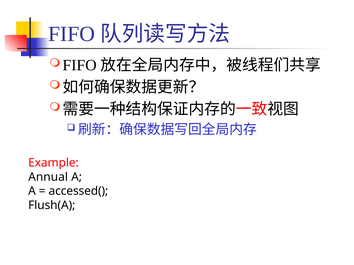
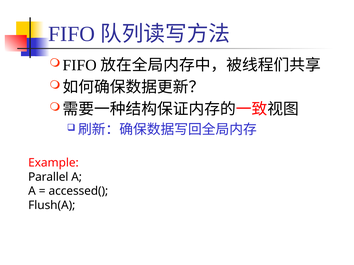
Annual: Annual -> Parallel
